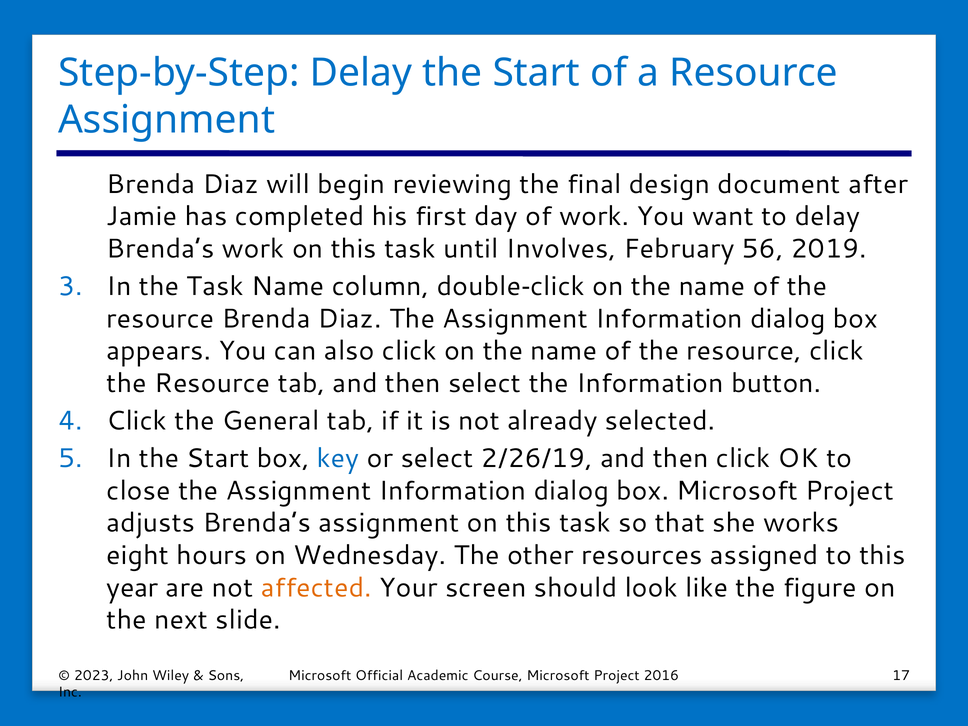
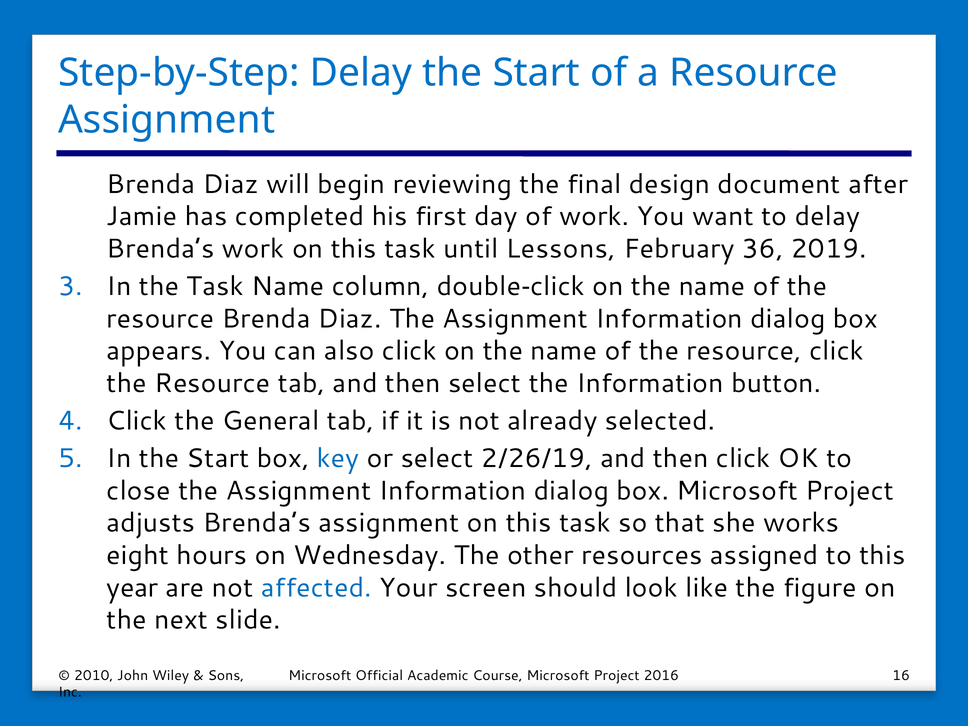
Involves: Involves -> Lessons
56: 56 -> 36
affected colour: orange -> blue
2023: 2023 -> 2010
17: 17 -> 16
